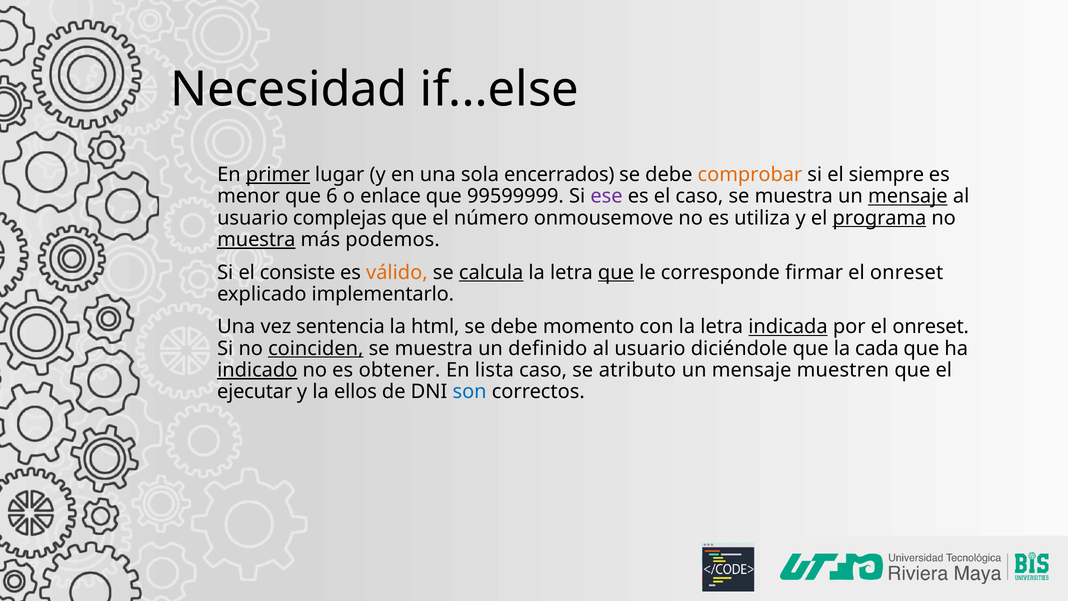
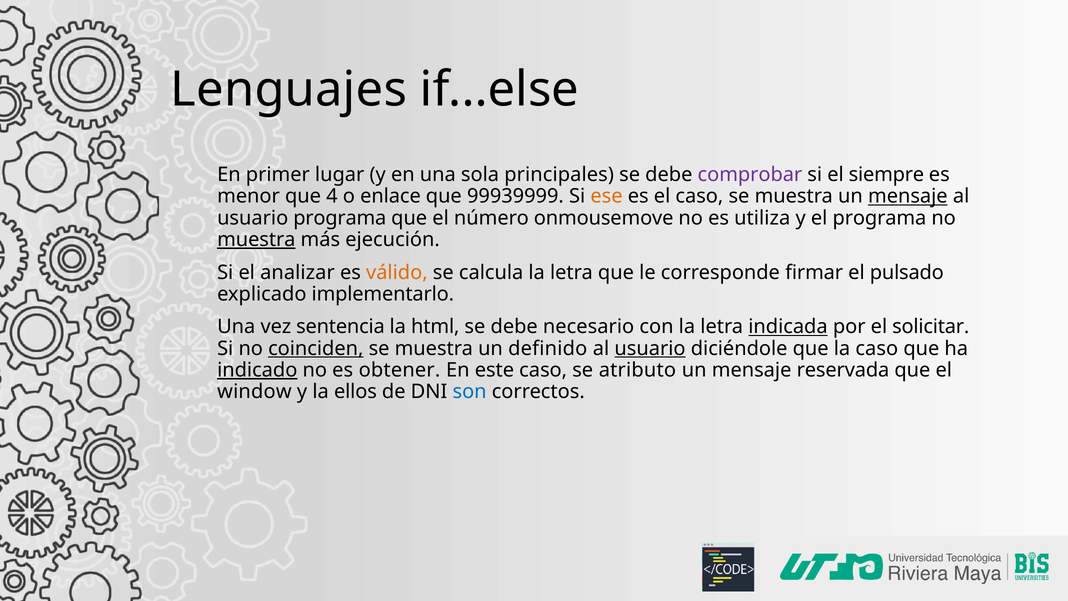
Necesidad: Necesidad -> Lenguajes
primer underline: present -> none
encerrados: encerrados -> principales
comprobar colour: orange -> purple
6: 6 -> 4
99599999: 99599999 -> 99939999
ese colour: purple -> orange
usuario complejas: complejas -> programa
programa at (879, 218) underline: present -> none
podemos: podemos -> ejecución
consiste: consiste -> analizar
calcula underline: present -> none
que at (616, 272) underline: present -> none
onreset at (907, 272): onreset -> pulsado
momento: momento -> necesario
por el onreset: onreset -> solicitar
usuario at (650, 348) underline: none -> present
la cada: cada -> caso
lista: lista -> este
muestren: muestren -> reservada
ejecutar: ejecutar -> window
